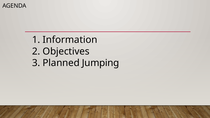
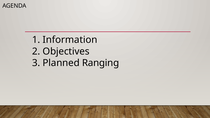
Jumping: Jumping -> Ranging
